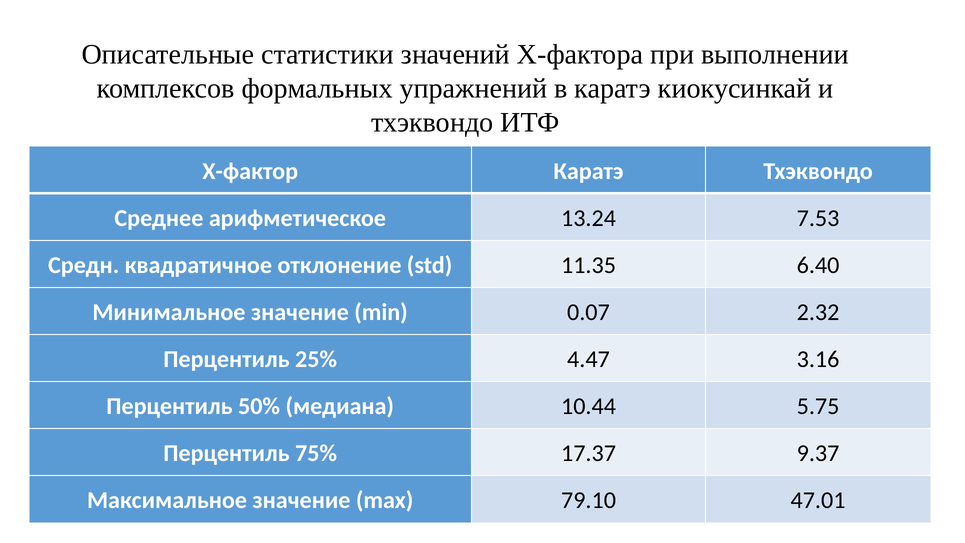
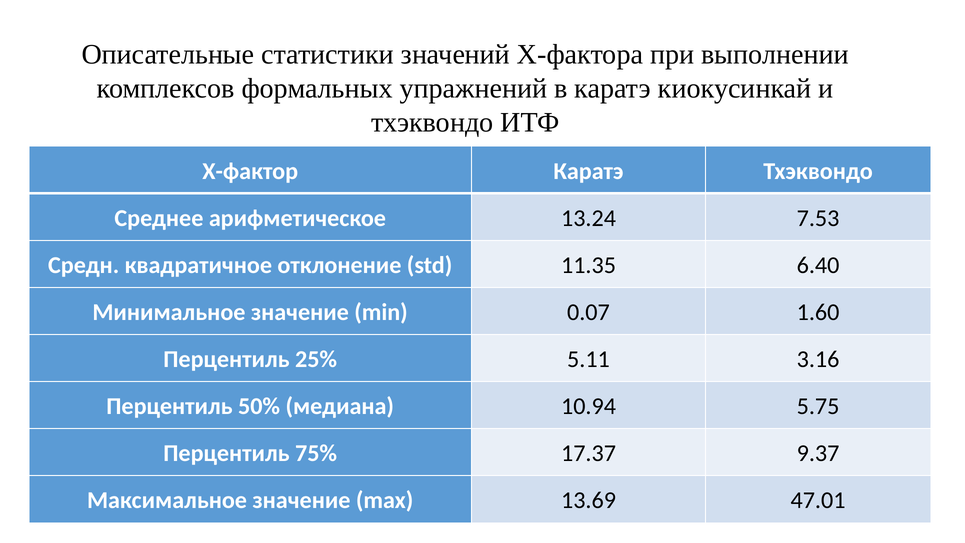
2.32: 2.32 -> 1.60
4.47: 4.47 -> 5.11
10.44: 10.44 -> 10.94
79.10: 79.10 -> 13.69
